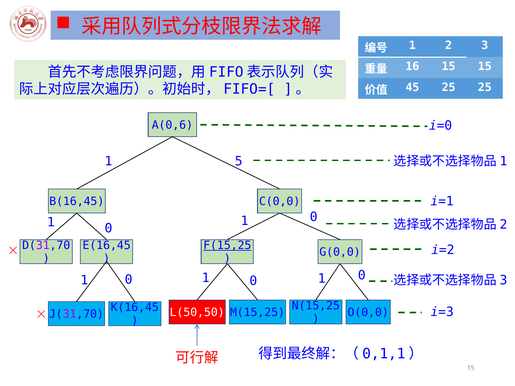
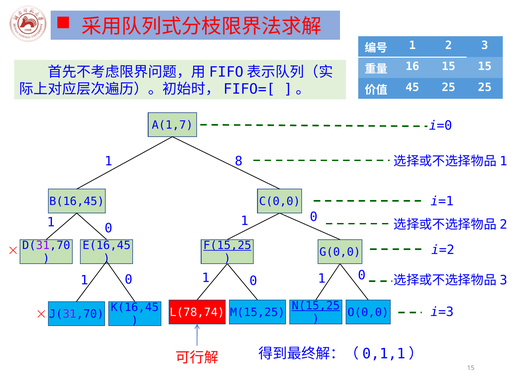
A(0,6: A(0,6 -> A(1,7
5: 5 -> 8
N(15,25 underline: none -> present
L(50,50: L(50,50 -> L(78,74
